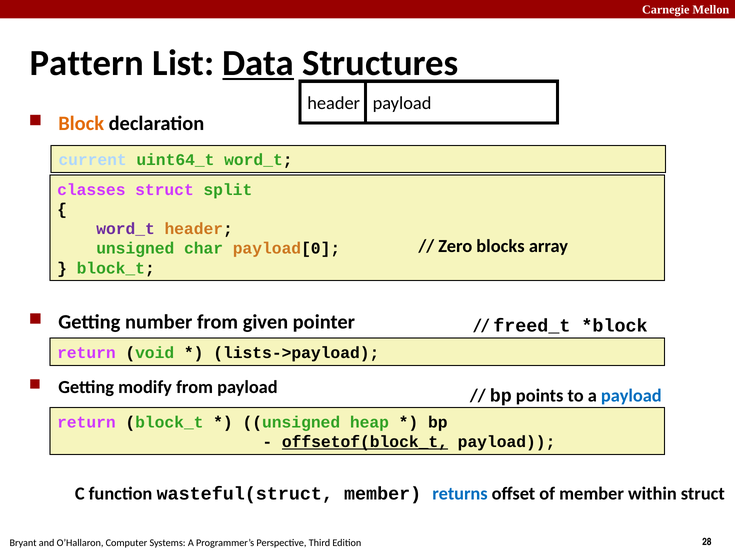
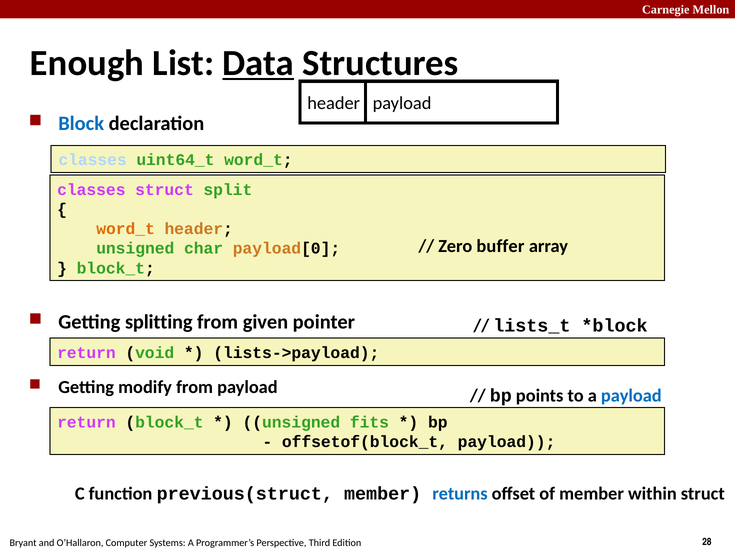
Pattern: Pattern -> Enough
Block colour: orange -> blue
current at (93, 160): current -> classes
word_t at (126, 229) colour: purple -> orange
blocks: blocks -> buffer
number: number -> splitting
freed_t: freed_t -> lists_t
heap: heap -> fits
offsetof(block_t underline: present -> none
wasteful(struct: wasteful(struct -> previous(struct
